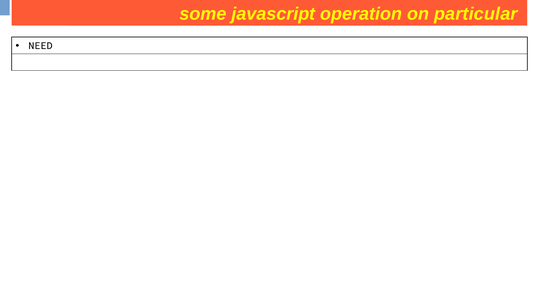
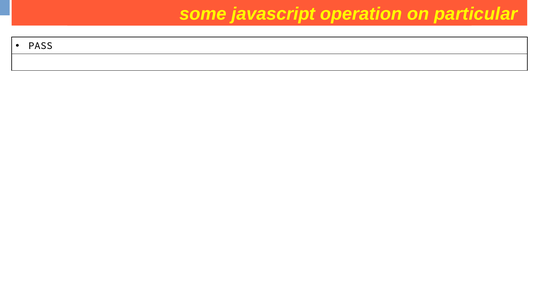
NEED: NEED -> PASS
